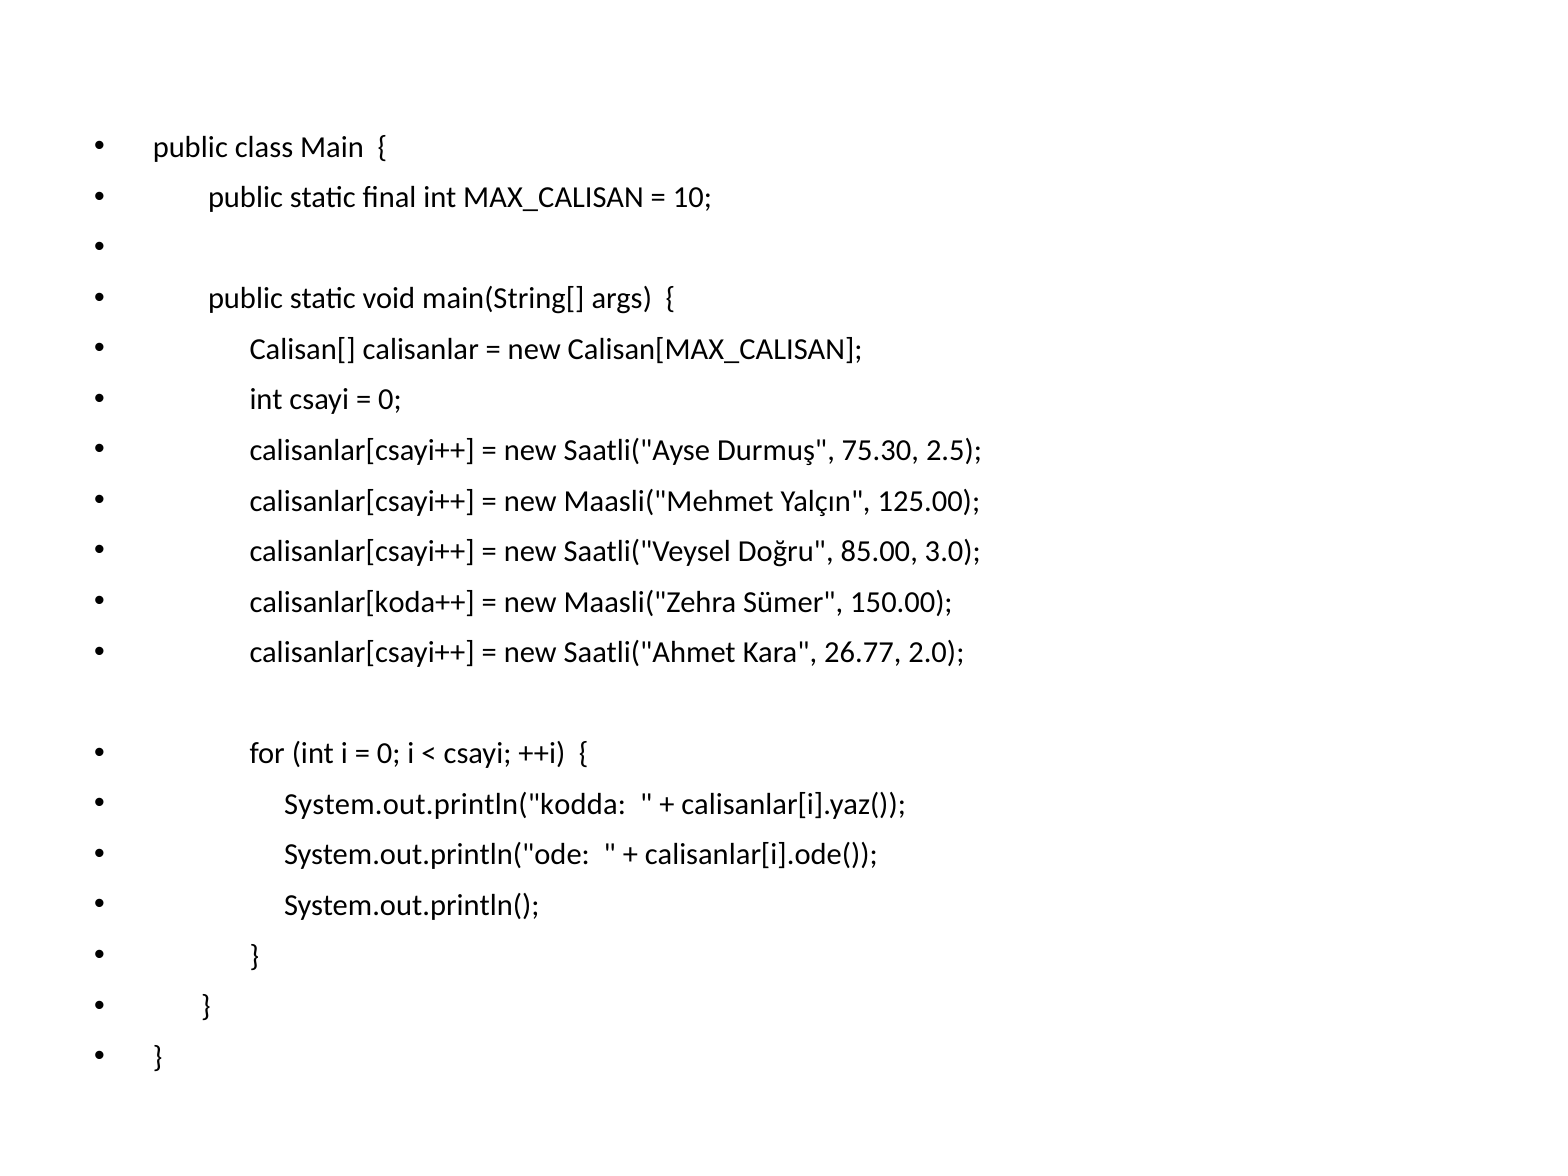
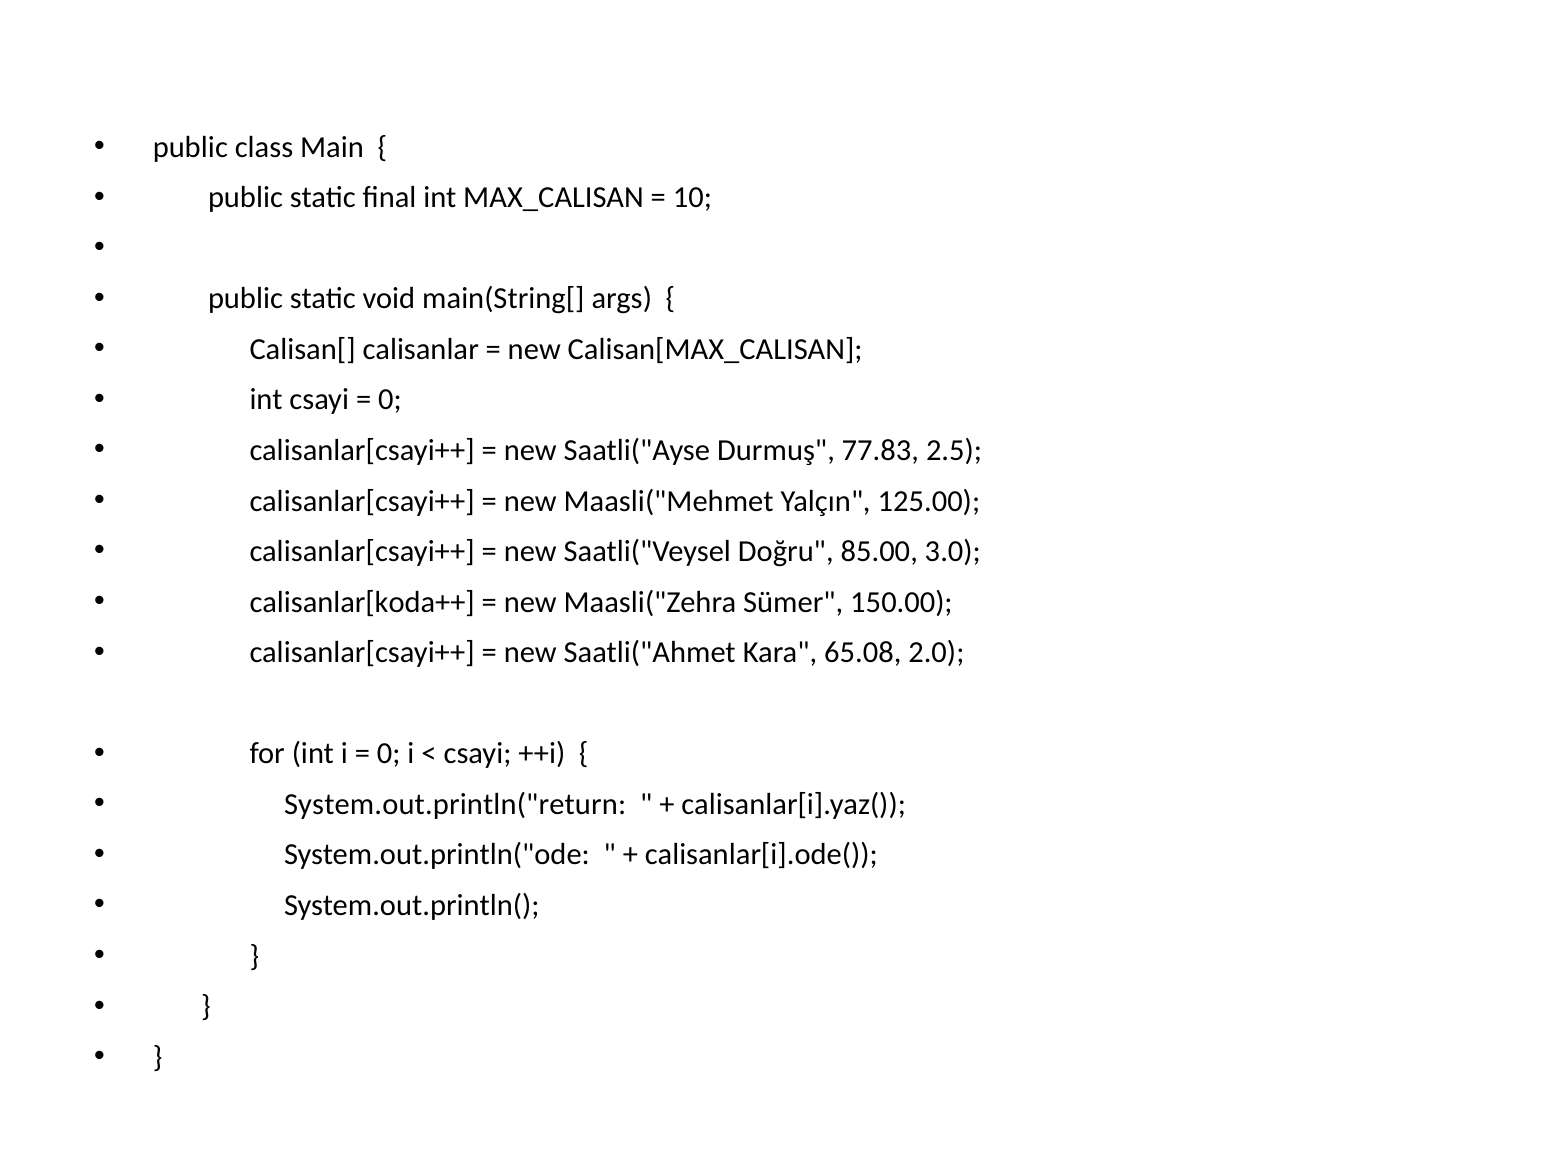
75.30: 75.30 -> 77.83
26.77: 26.77 -> 65.08
System.out.println("kodda: System.out.println("kodda -> System.out.println("return
